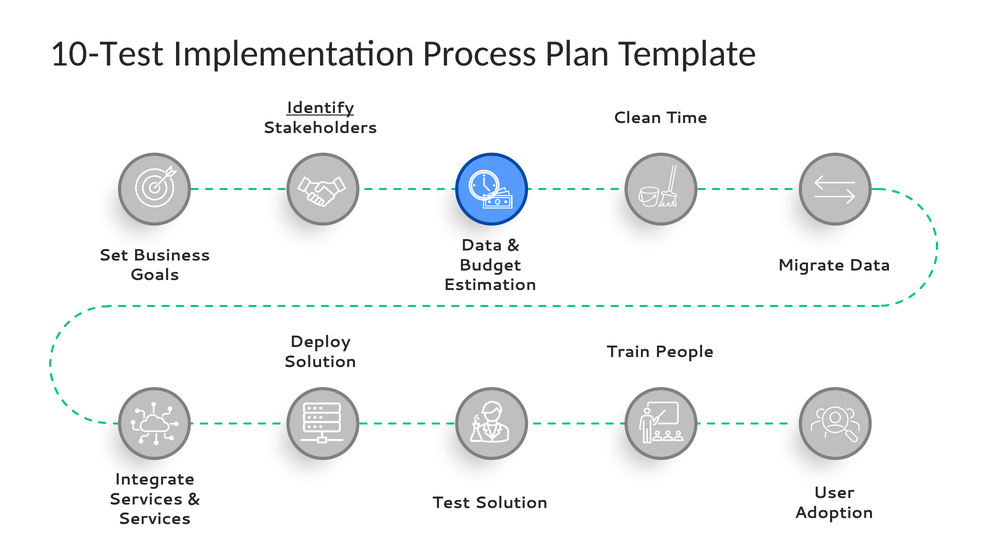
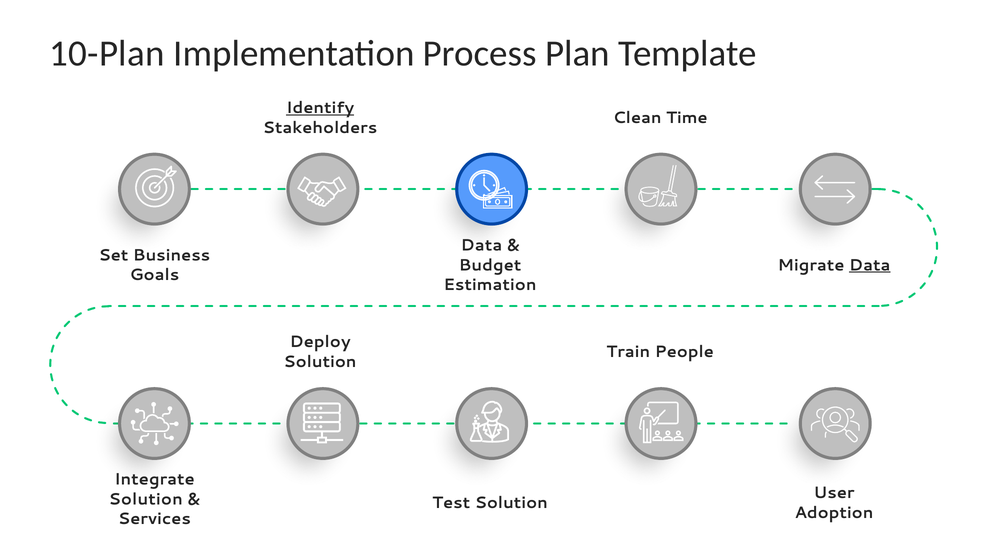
10-Test: 10-Test -> 10-Plan
Data at (870, 265) underline: none -> present
Services at (146, 499): Services -> Solution
